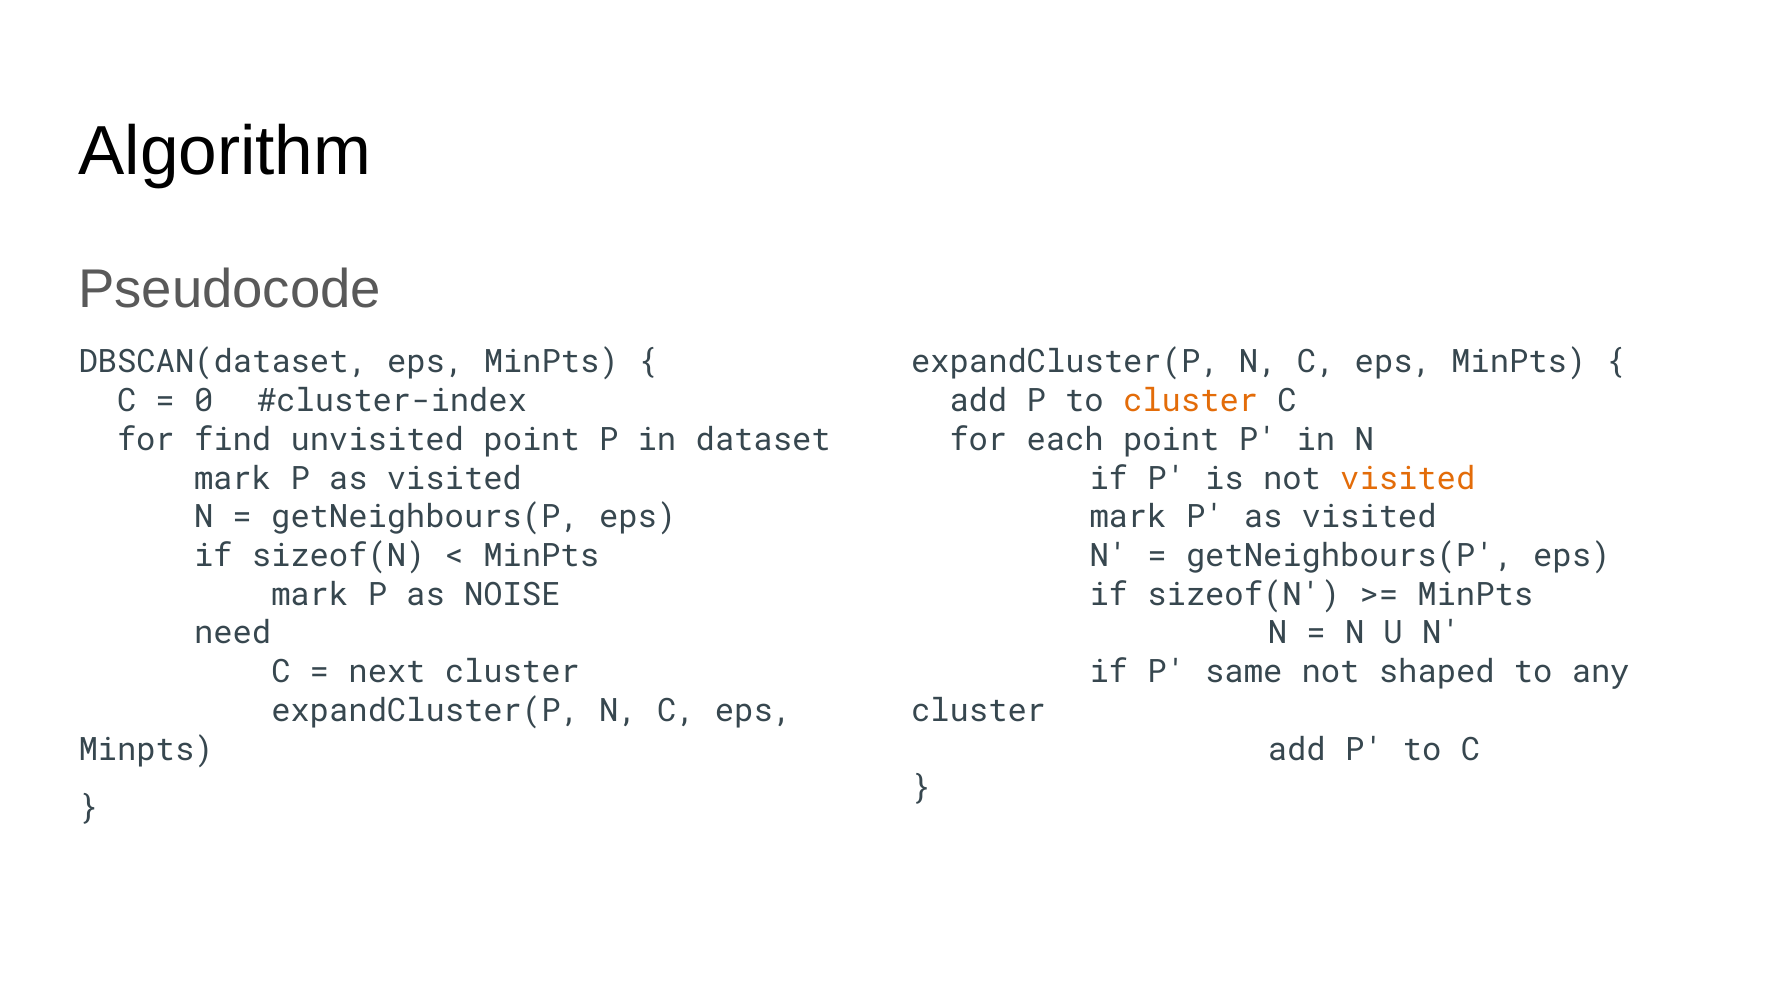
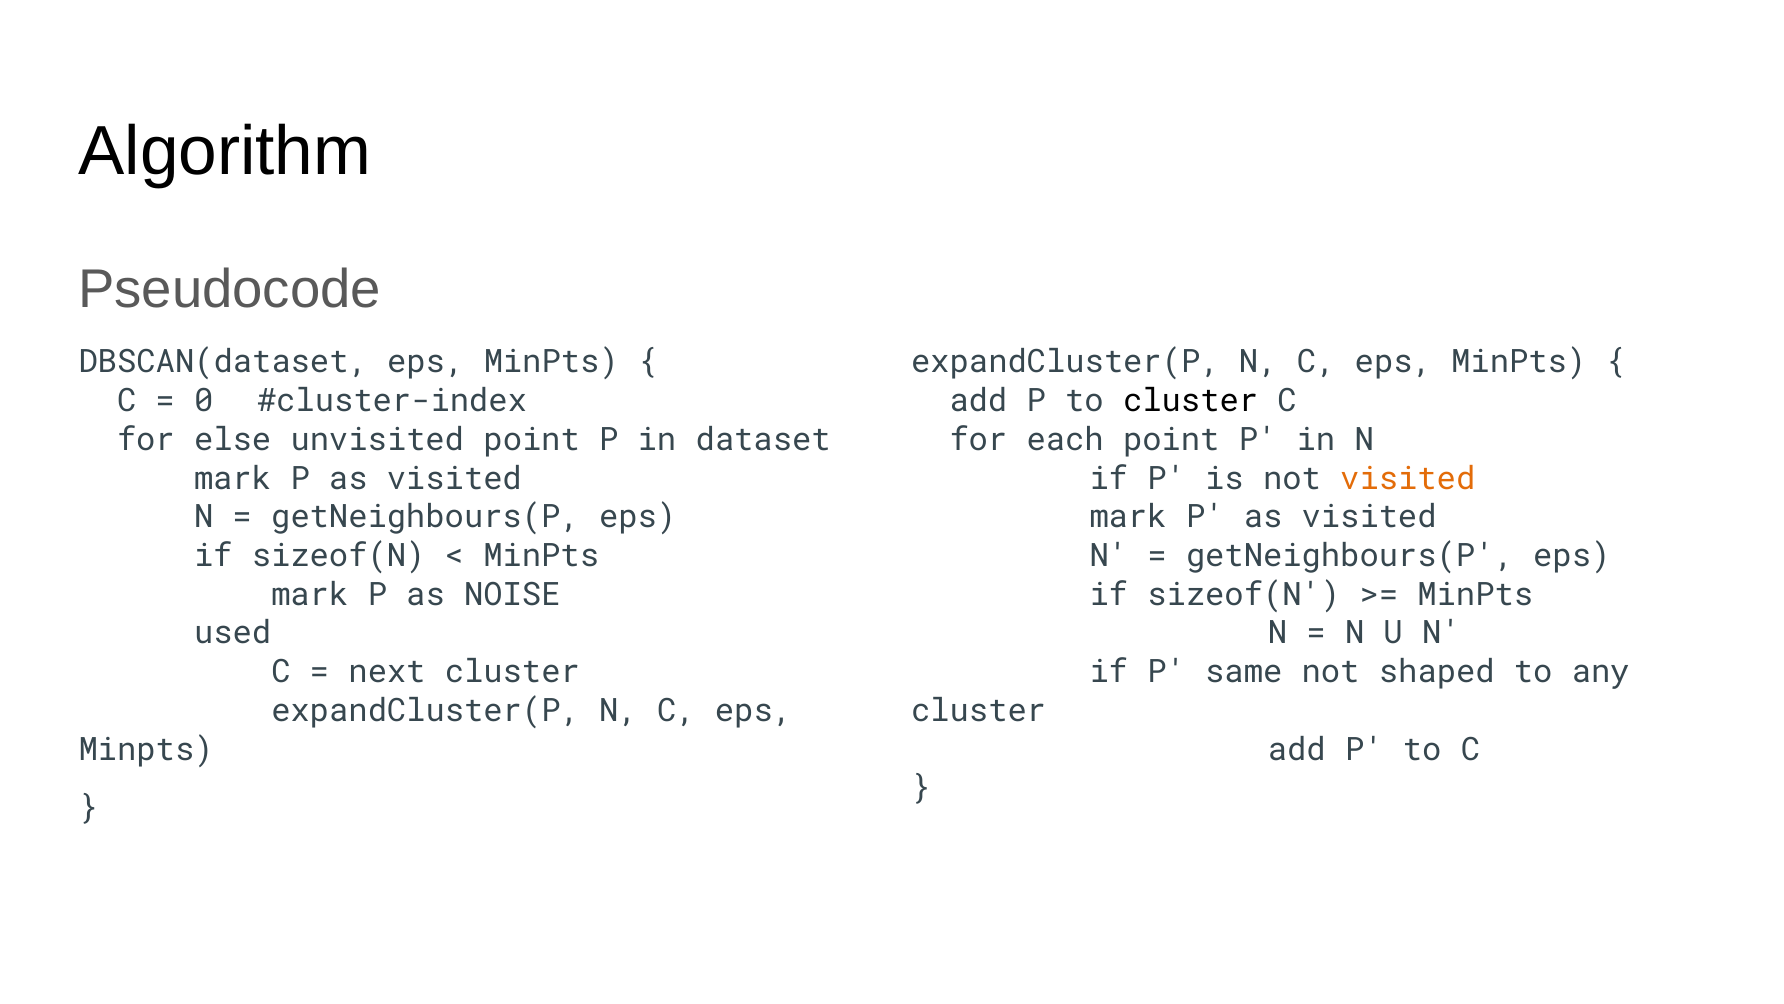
cluster at (1191, 401) colour: orange -> black
find: find -> else
need: need -> used
